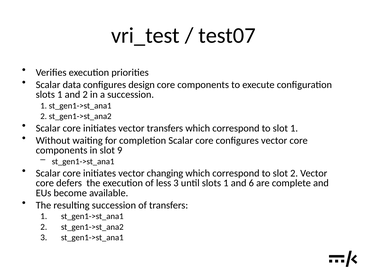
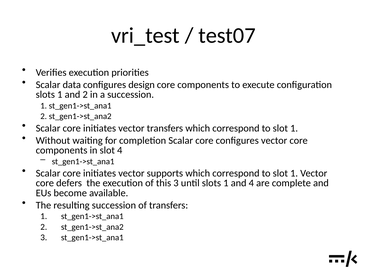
slot 9: 9 -> 4
changing: changing -> supports
2 at (294, 173): 2 -> 1
less: less -> this
and 6: 6 -> 4
